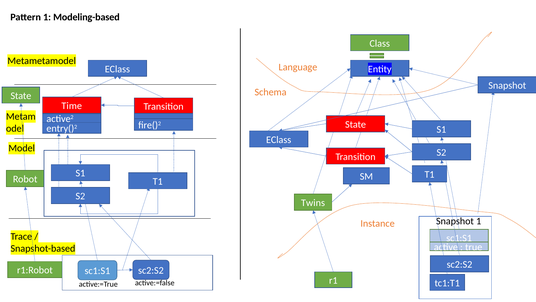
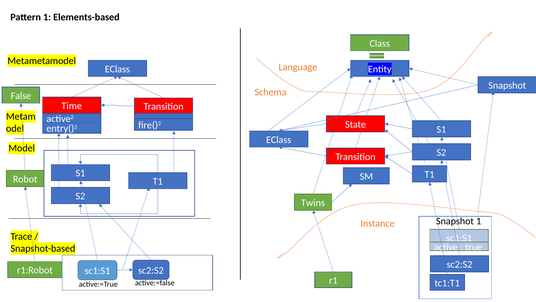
Modeling-based: Modeling-based -> Elements-based
State at (21, 96): State -> False
